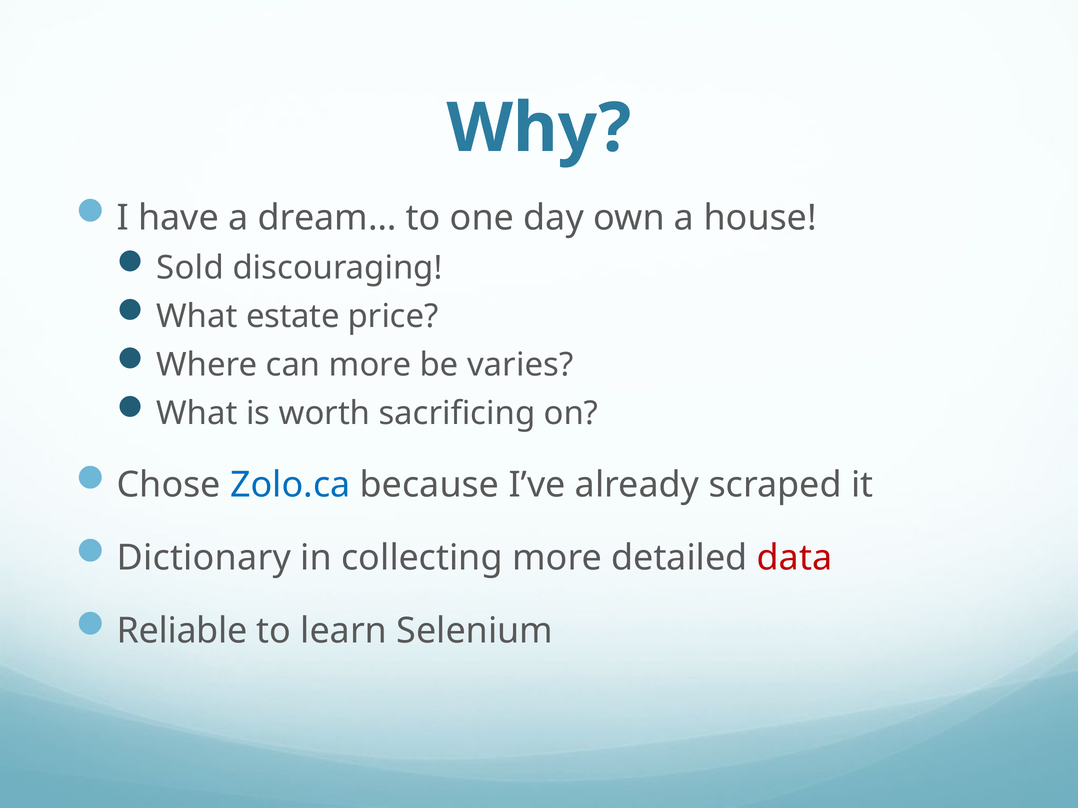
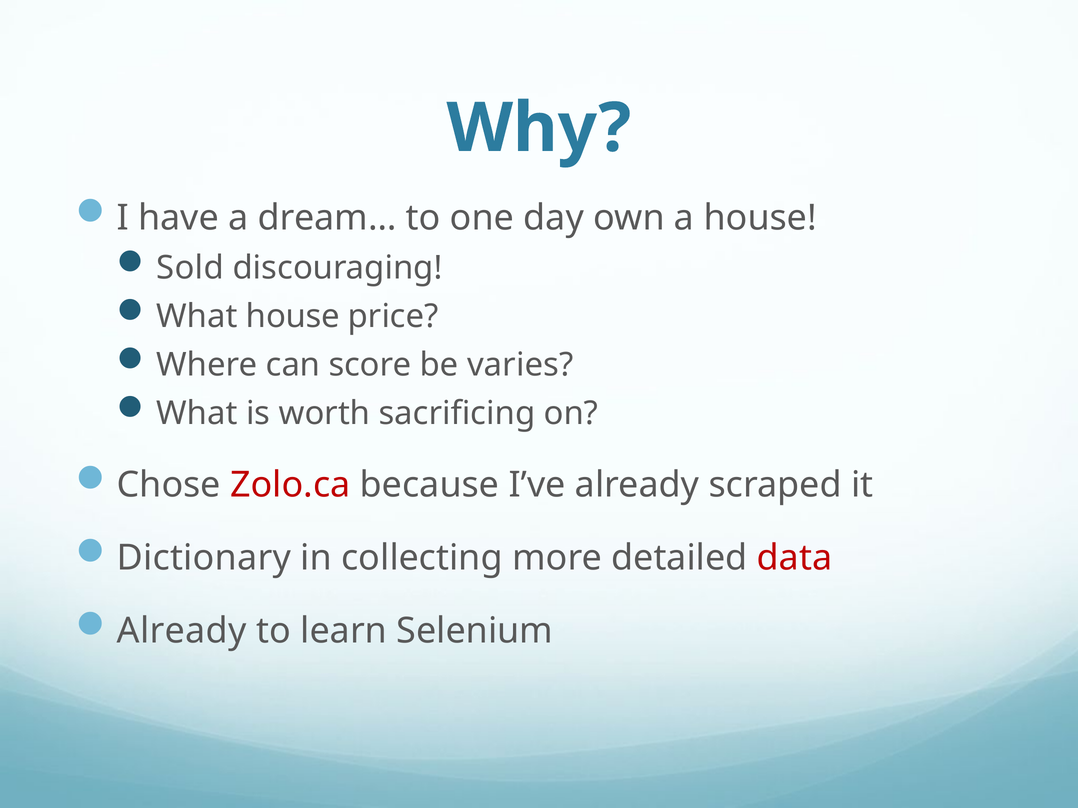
What estate: estate -> house
can more: more -> score
Zolo.ca colour: blue -> red
Reliable at (182, 631): Reliable -> Already
